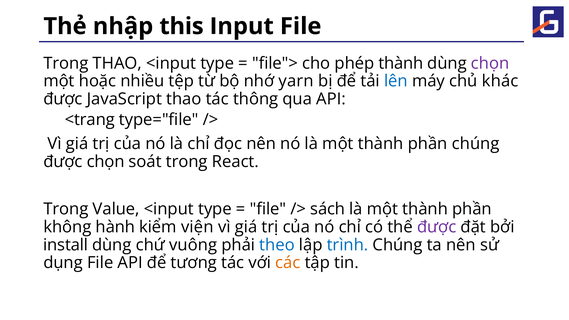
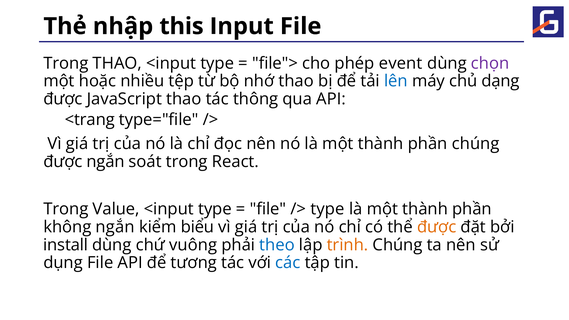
phép thành: thành -> event
nhớ yarn: yarn -> thao
khác: khác -> dạng
được chọn: chọn -> ngắn
sách at (328, 209): sách -> type
không hành: hành -> ngắn
viện: viện -> biểu
được at (437, 227) colour: purple -> orange
trình colour: blue -> orange
các colour: orange -> blue
